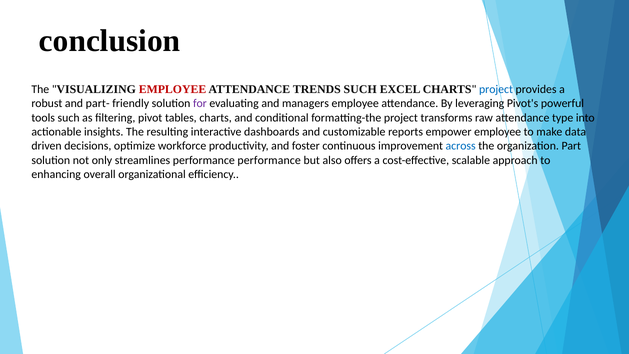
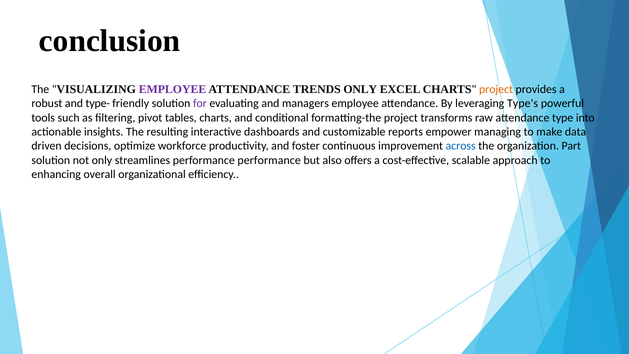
EMPLOYEE at (173, 89) colour: red -> purple
TRENDS SUCH: SUCH -> ONLY
project at (496, 89) colour: blue -> orange
part-: part- -> type-
Pivot's: Pivot's -> Type's
empower employee: employee -> managing
